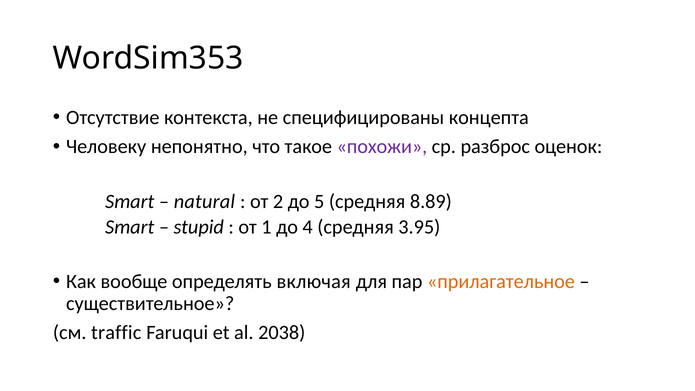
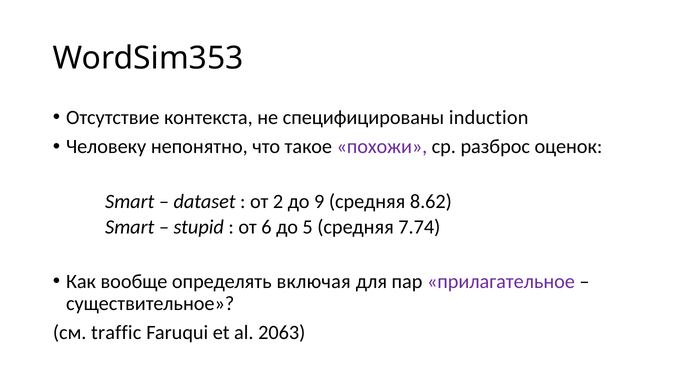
концепта: концепта -> induction
natural: natural -> dataset
5: 5 -> 9
8.89: 8.89 -> 8.62
1: 1 -> 6
4: 4 -> 5
3.95: 3.95 -> 7.74
прилагательное colour: orange -> purple
2038: 2038 -> 2063
